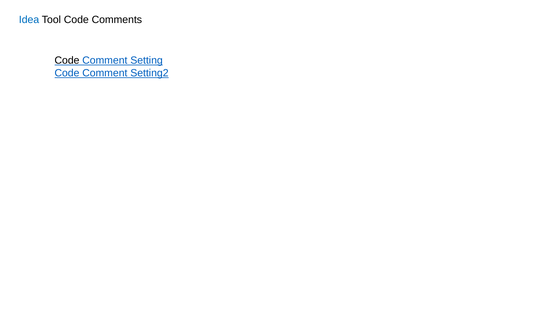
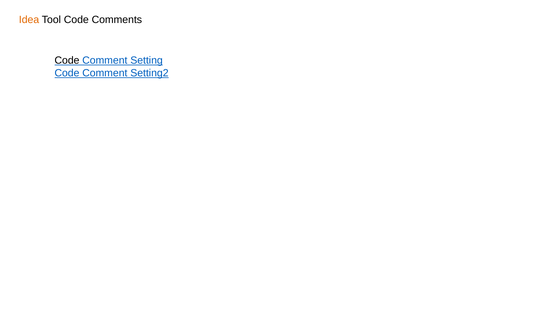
Idea colour: blue -> orange
